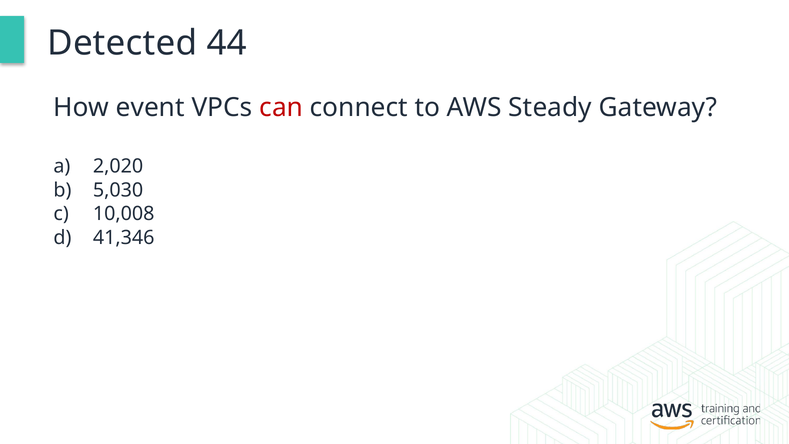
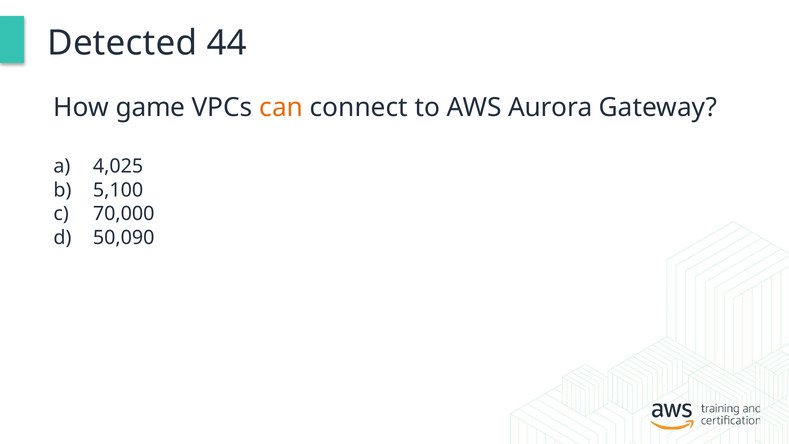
event: event -> game
can colour: red -> orange
Steady: Steady -> Aurora
2,020: 2,020 -> 4,025
5,030: 5,030 -> 5,100
10,008: 10,008 -> 70,000
41,346: 41,346 -> 50,090
